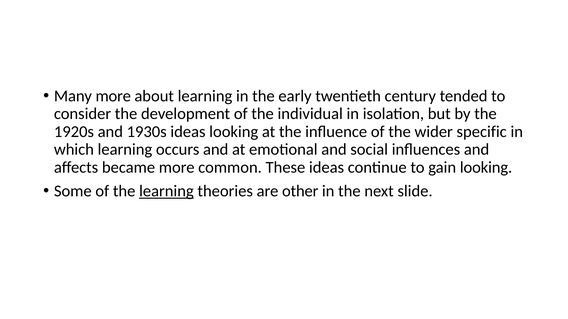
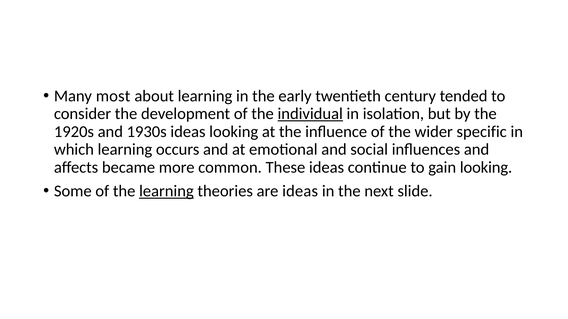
Many more: more -> most
individual underline: none -> present
are other: other -> ideas
